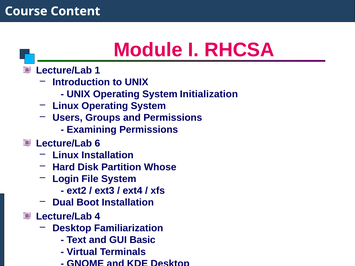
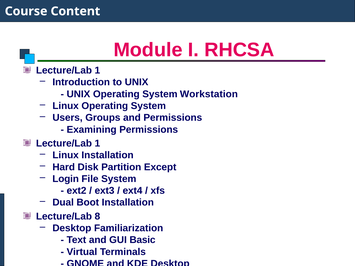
Initialization: Initialization -> Workstation
6 at (97, 143): 6 -> 1
Whose: Whose -> Except
4: 4 -> 8
